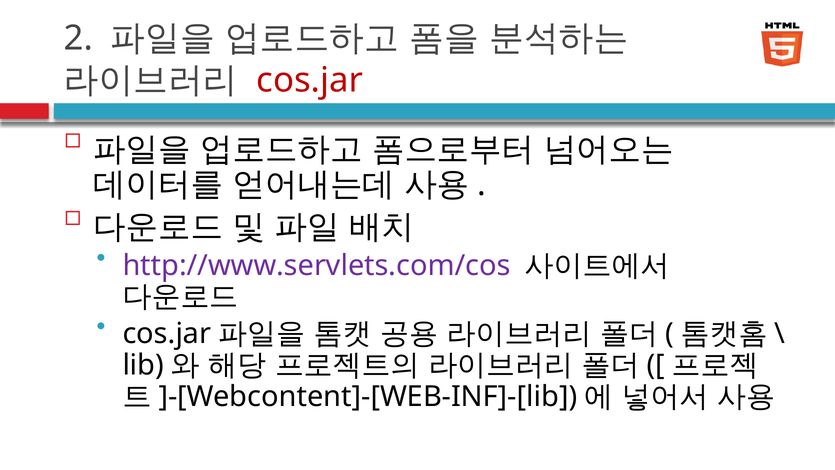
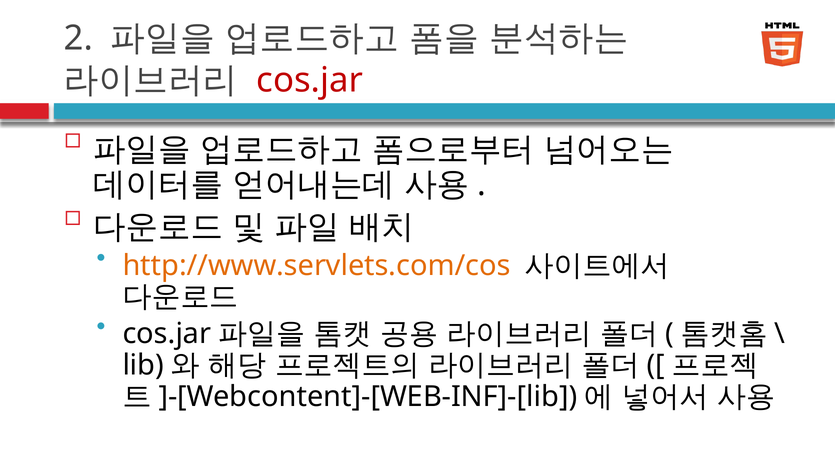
http://www.servlets.com/cos colour: purple -> orange
